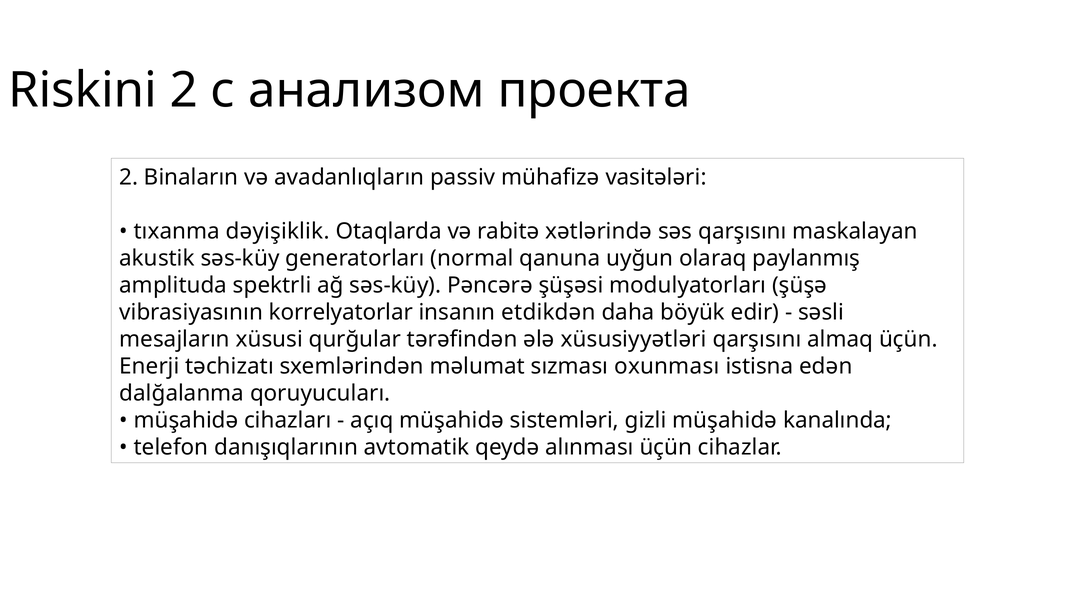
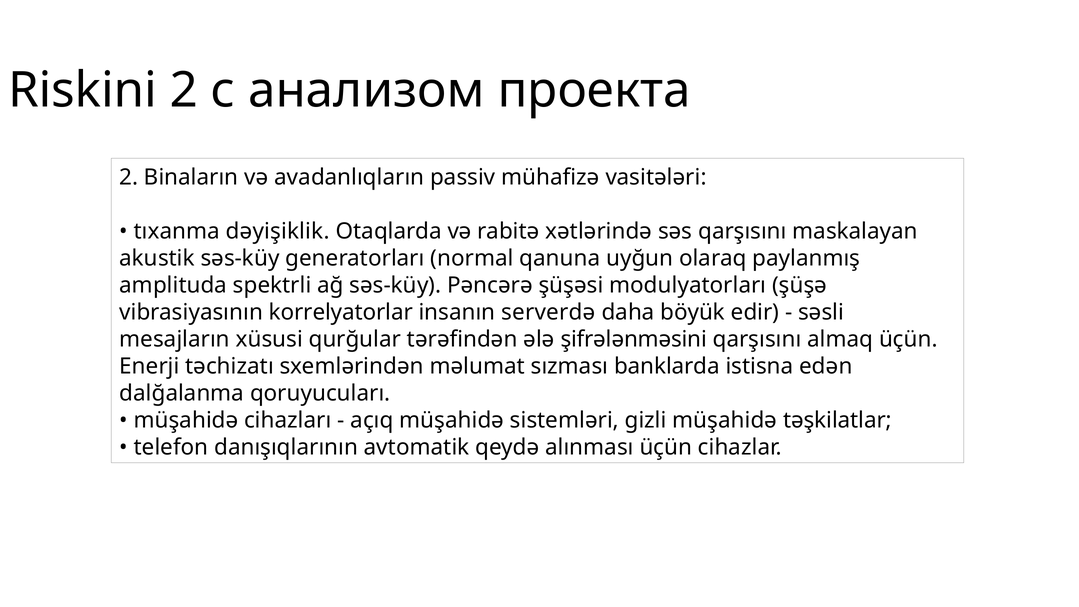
etdikdən: etdikdən -> serverdə
xüsusiyyətləri: xüsusiyyətləri -> şifrələnməsini
oxunması: oxunması -> banklarda
kanalında: kanalında -> təşkilatlar
